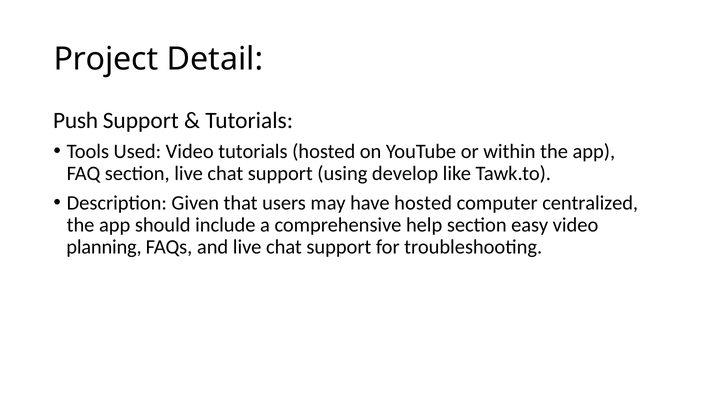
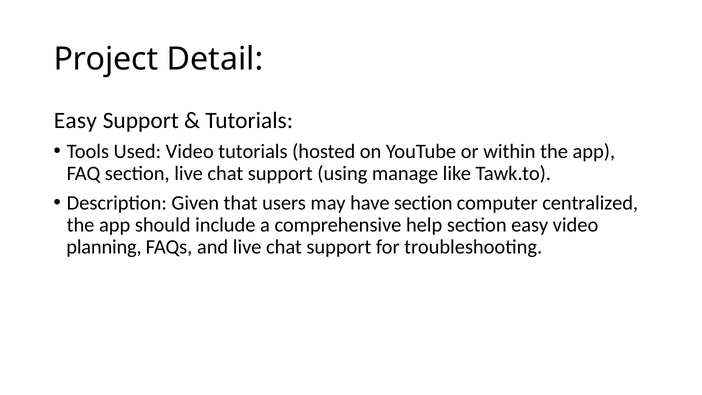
Push at (76, 120): Push -> Easy
develop: develop -> manage
have hosted: hosted -> section
